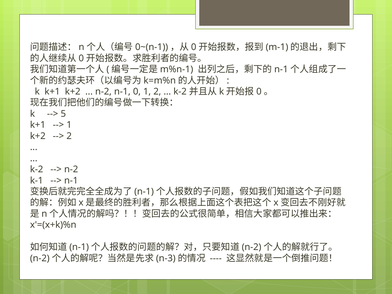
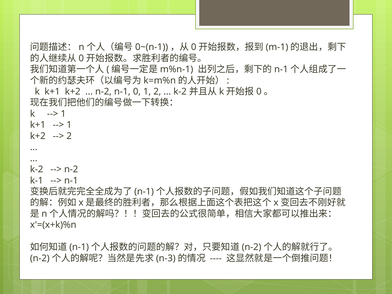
5 at (63, 114): 5 -> 1
